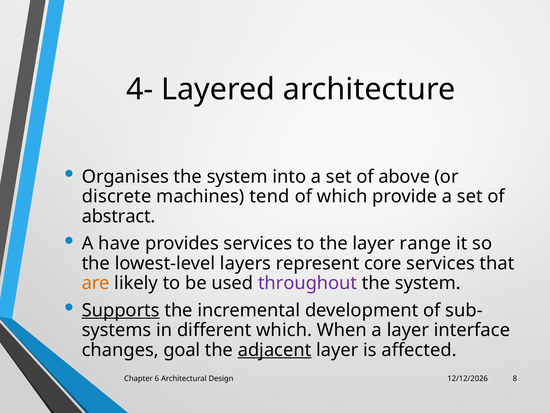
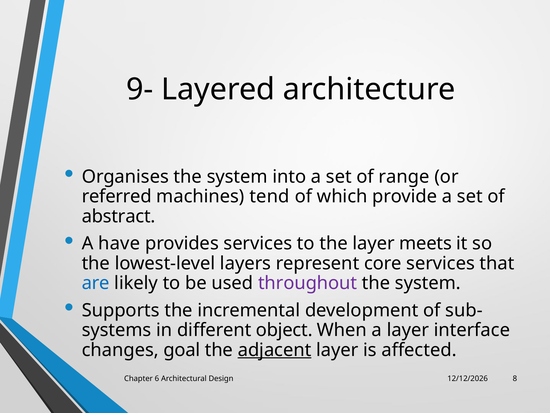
4-: 4- -> 9-
above: above -> range
discrete: discrete -> referred
range: range -> meets
are colour: orange -> blue
Supports underline: present -> none
different which: which -> object
